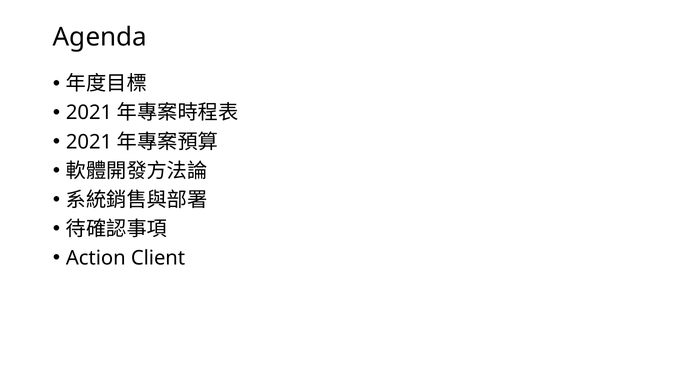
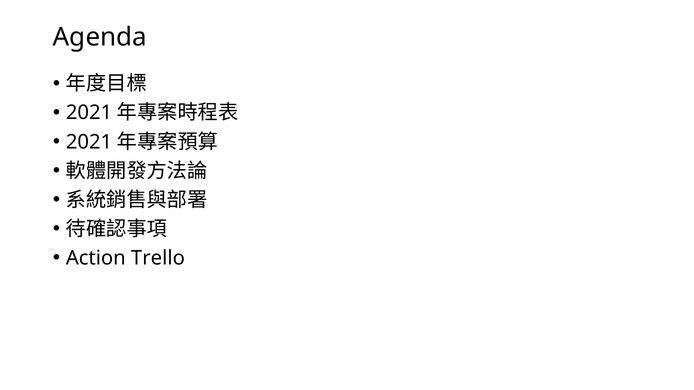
Client: Client -> Trello
